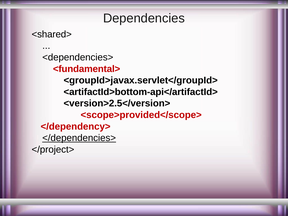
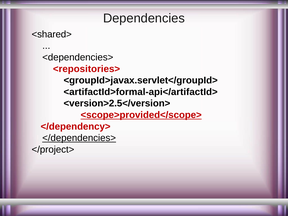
<fundamental>: <fundamental> -> <repositories>
<artifactId>bottom-api</artifactId>: <artifactId>bottom-api</artifactId> -> <artifactId>formal-api</artifactId>
<scope>provided</scope> underline: none -> present
